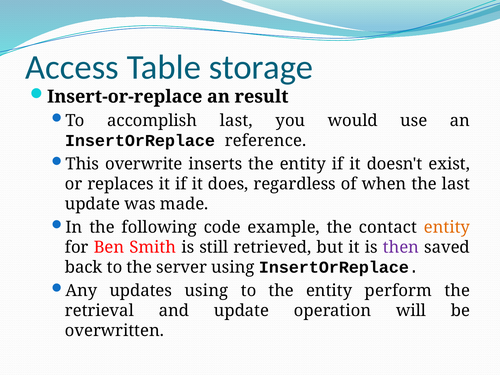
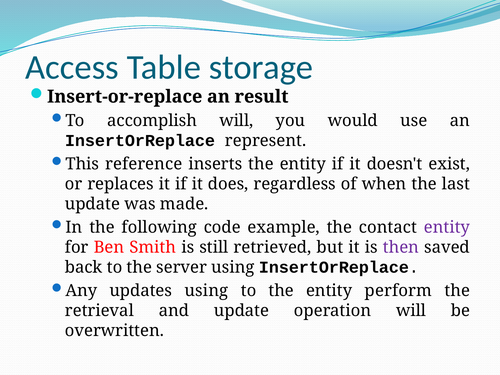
accomplish last: last -> will
reference: reference -> represent
overwrite: overwrite -> reference
entity at (447, 227) colour: orange -> purple
